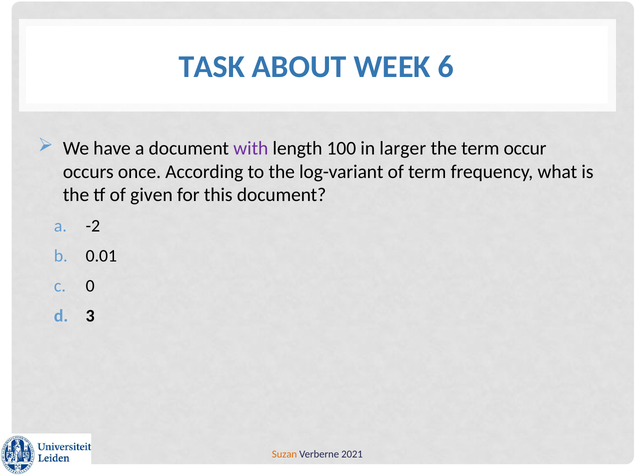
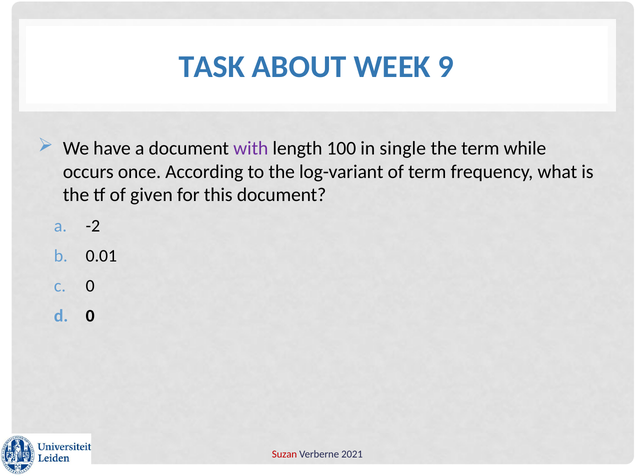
6: 6 -> 9
larger: larger -> single
occur: occur -> while
3 at (90, 316): 3 -> 0
Suzan colour: orange -> red
